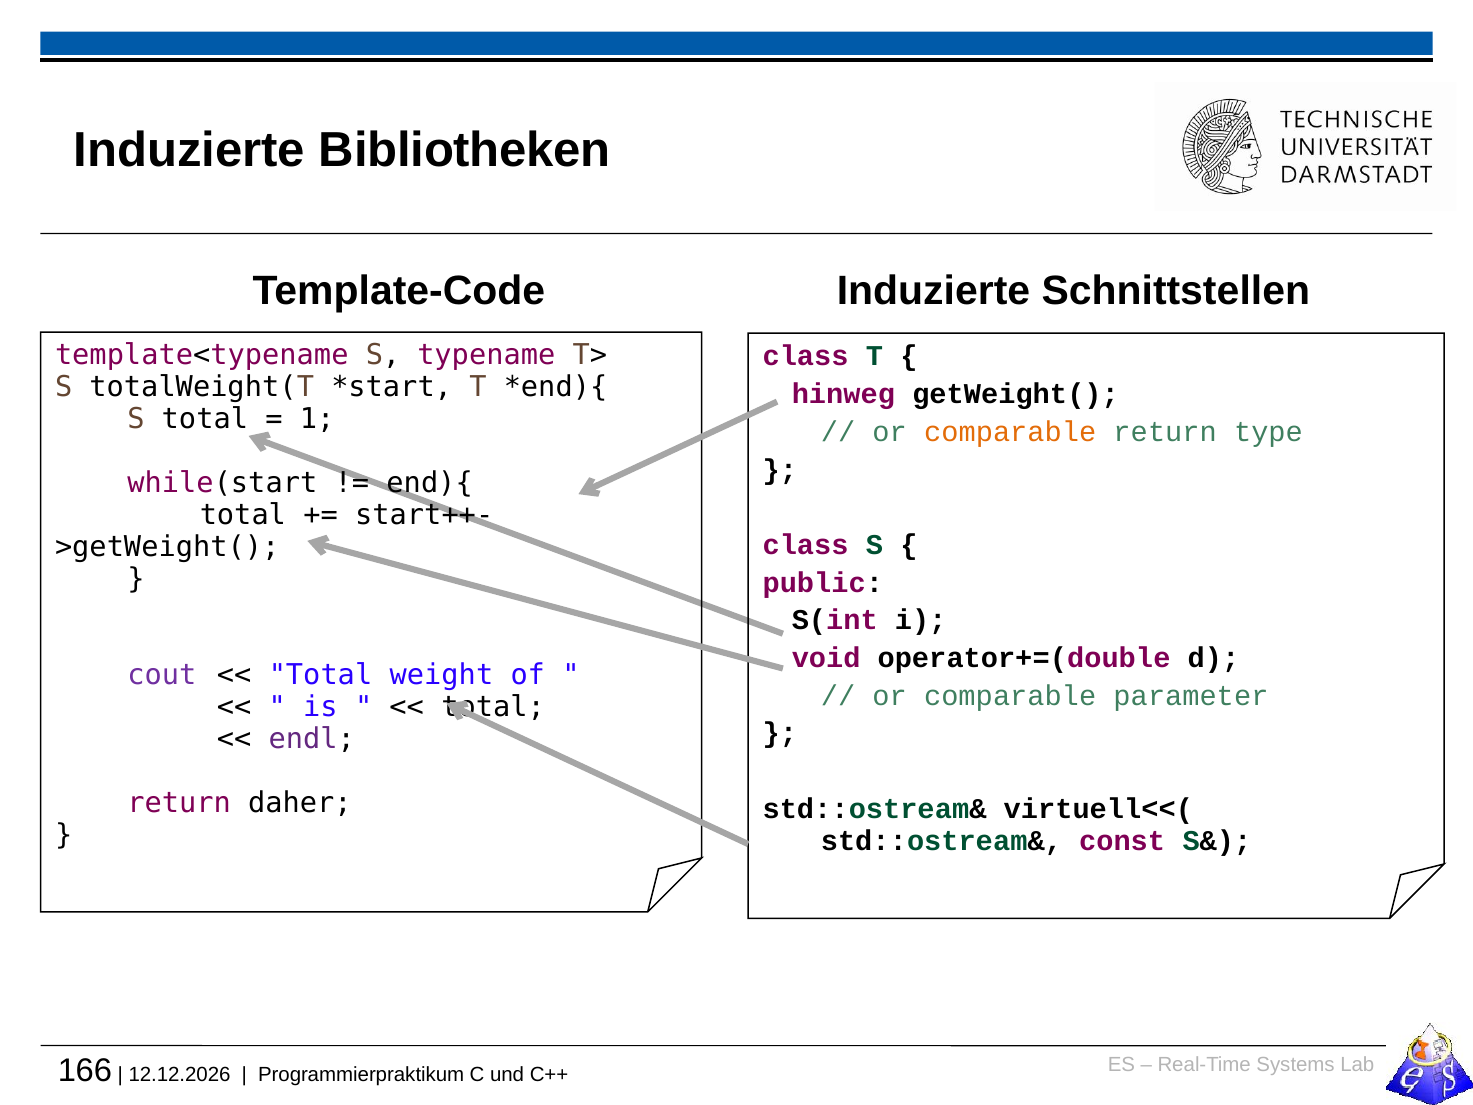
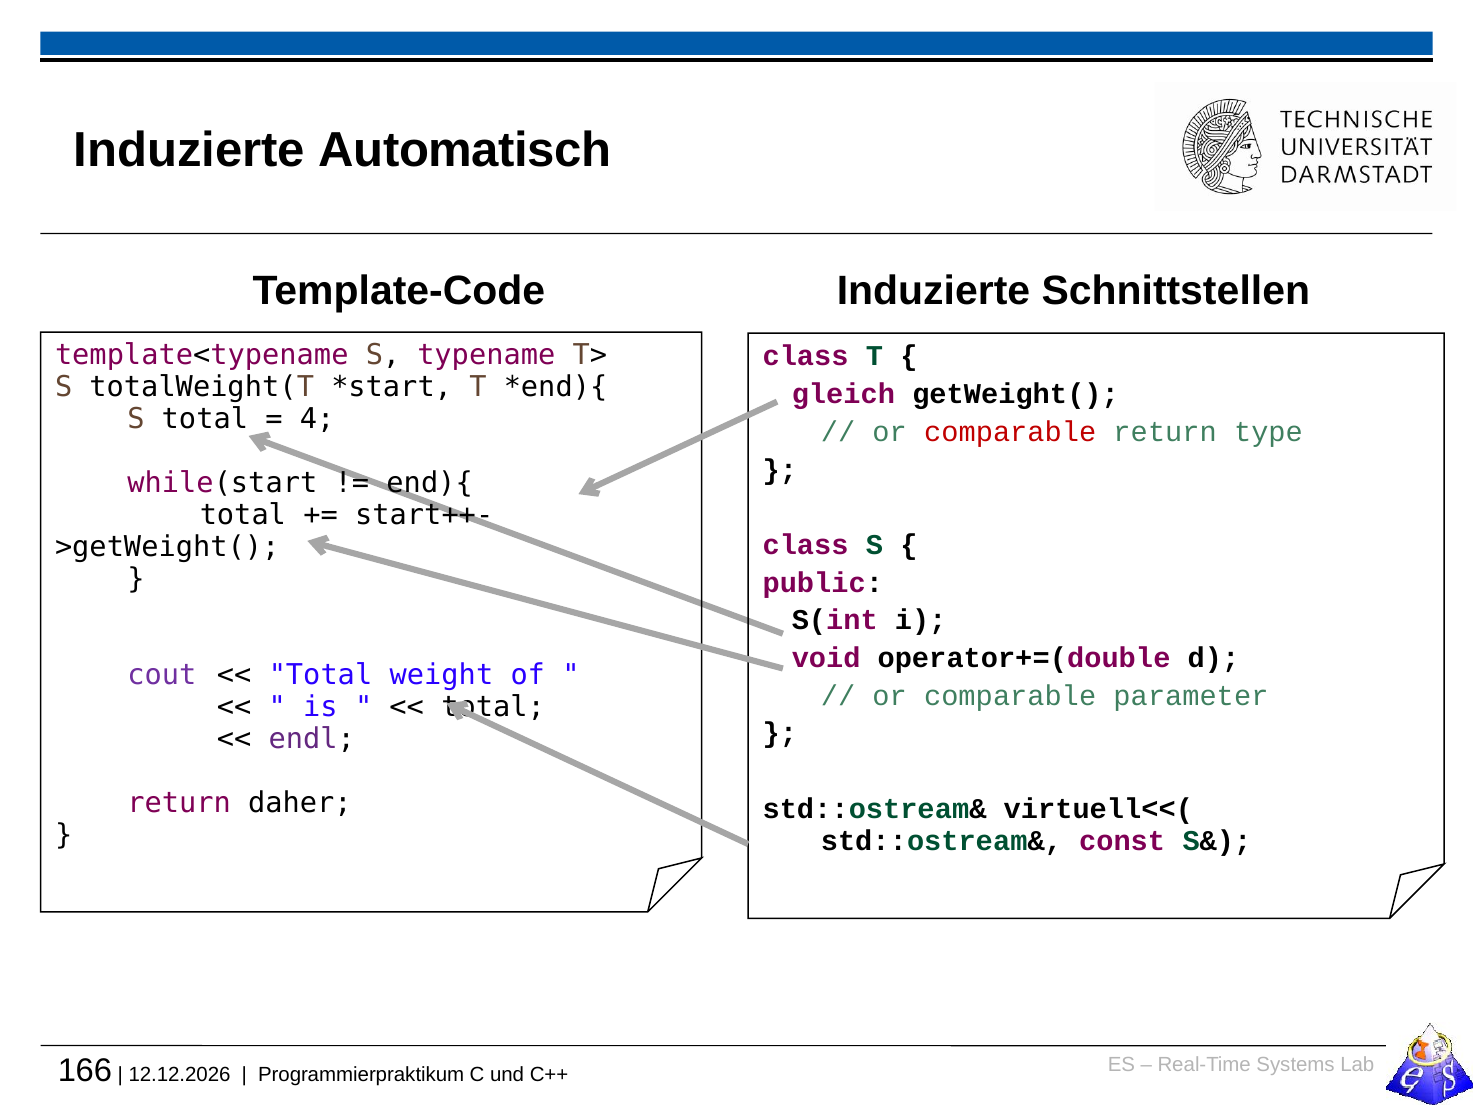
Bibliotheken: Bibliotheken -> Automatisch
hinweg: hinweg -> gleich
1: 1 -> 4
comparable at (1010, 432) colour: orange -> red
